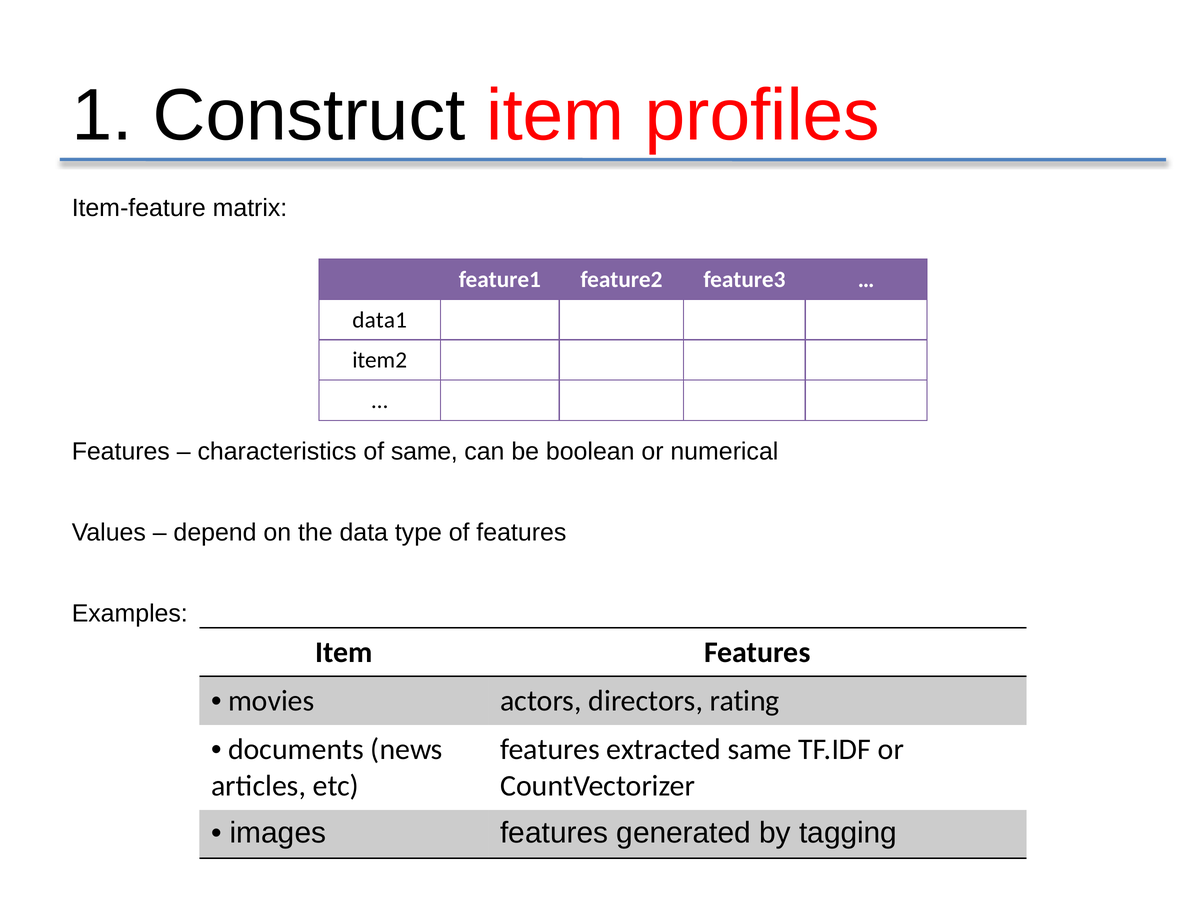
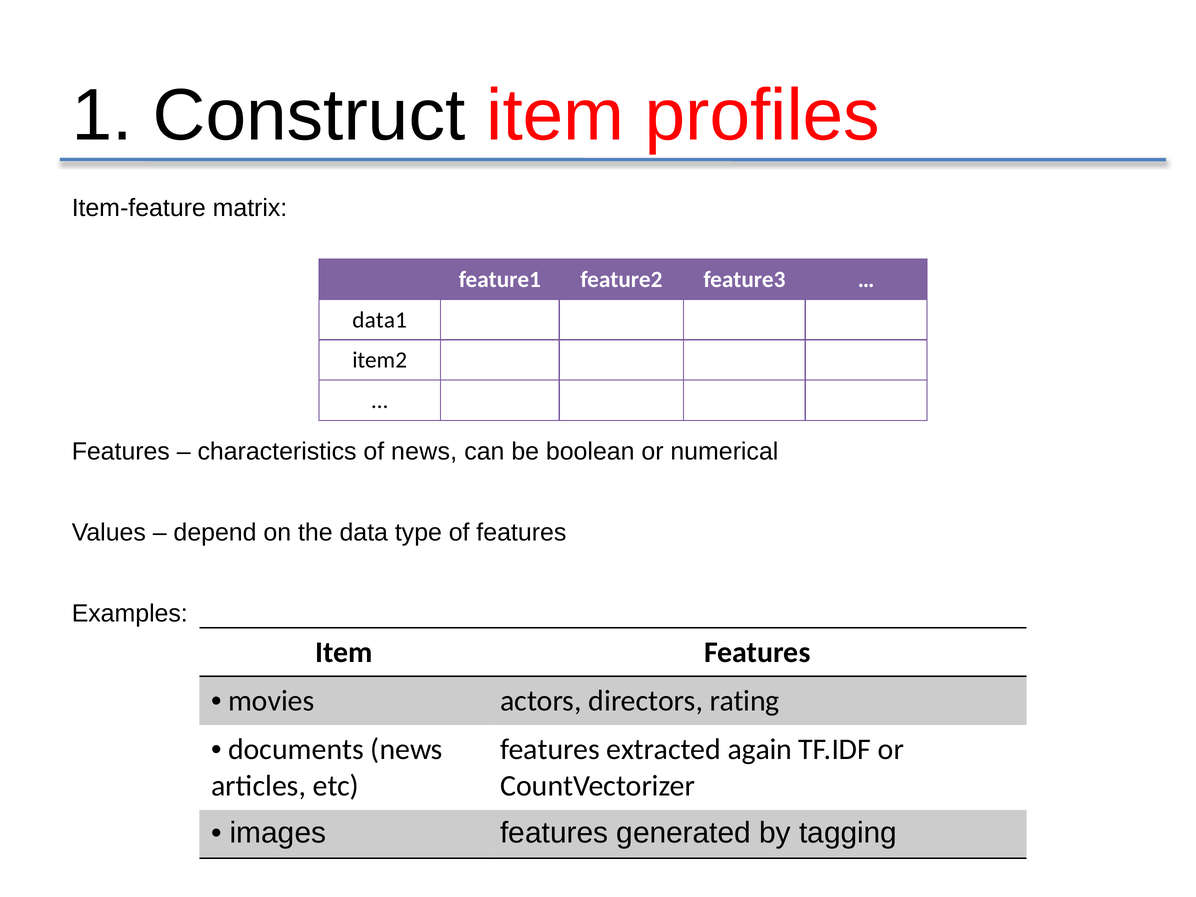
of same: same -> news
extracted same: same -> again
